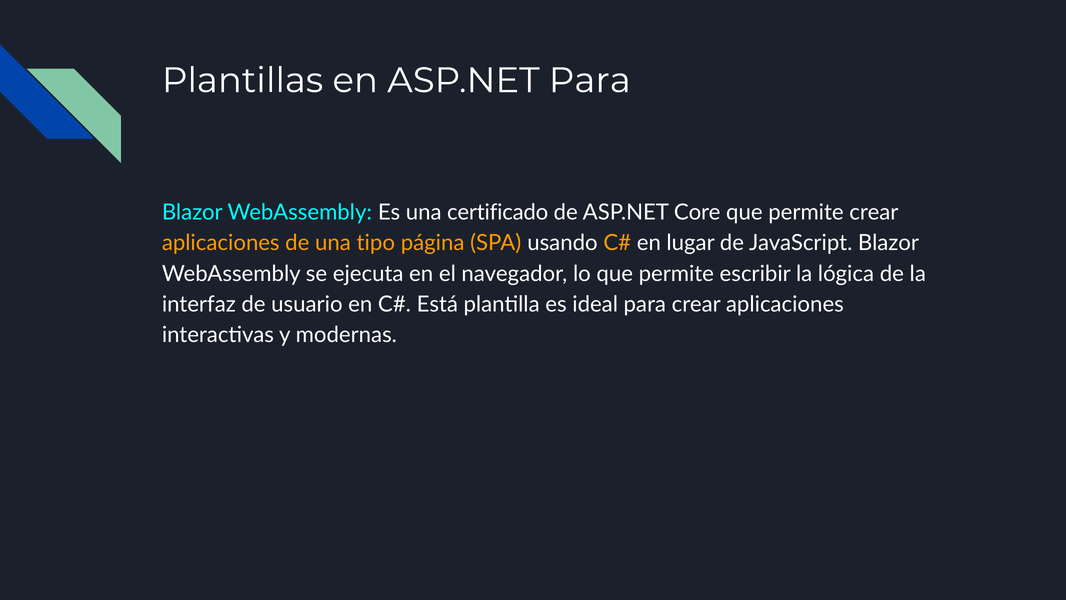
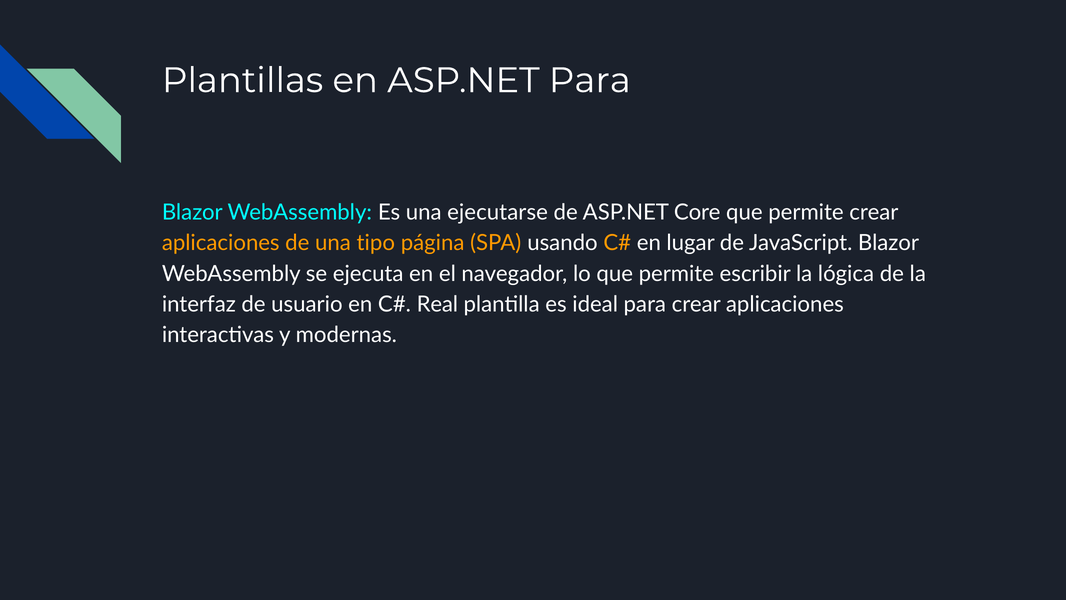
certificado: certificado -> ejecutarse
Está: Está -> Real
